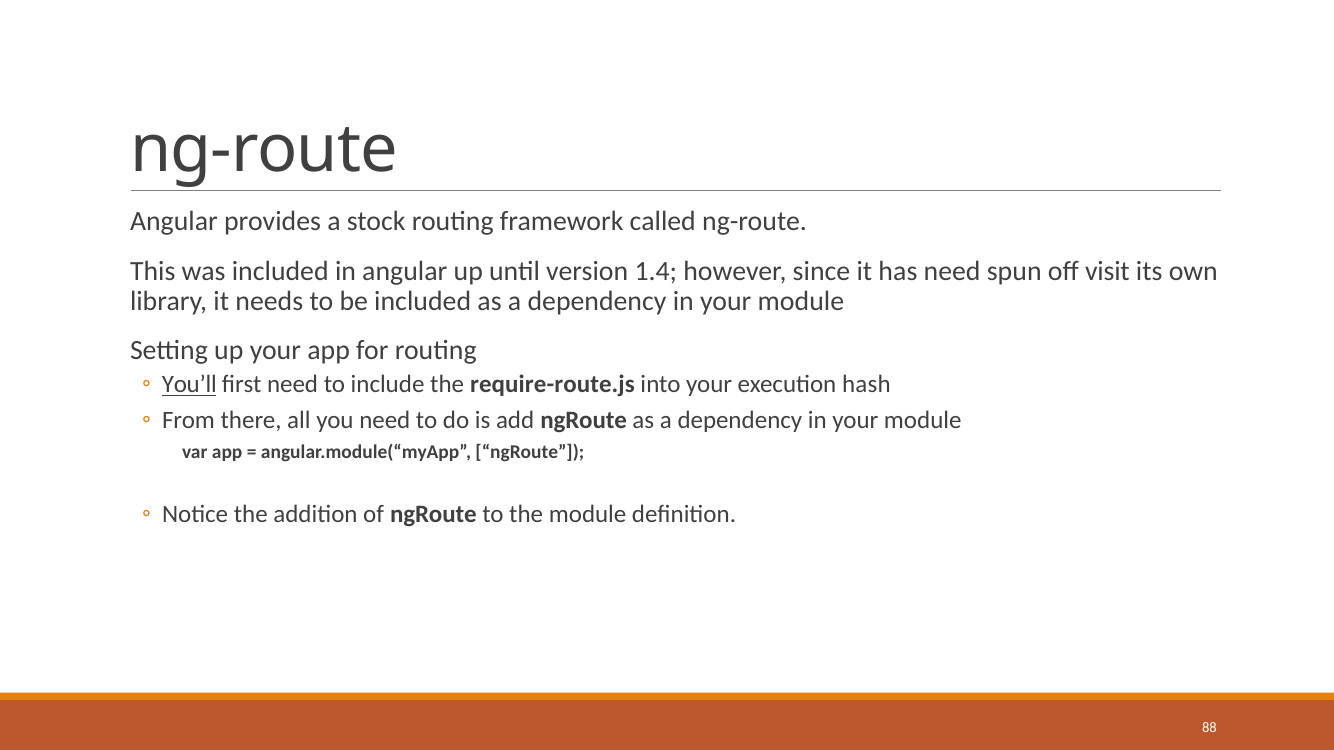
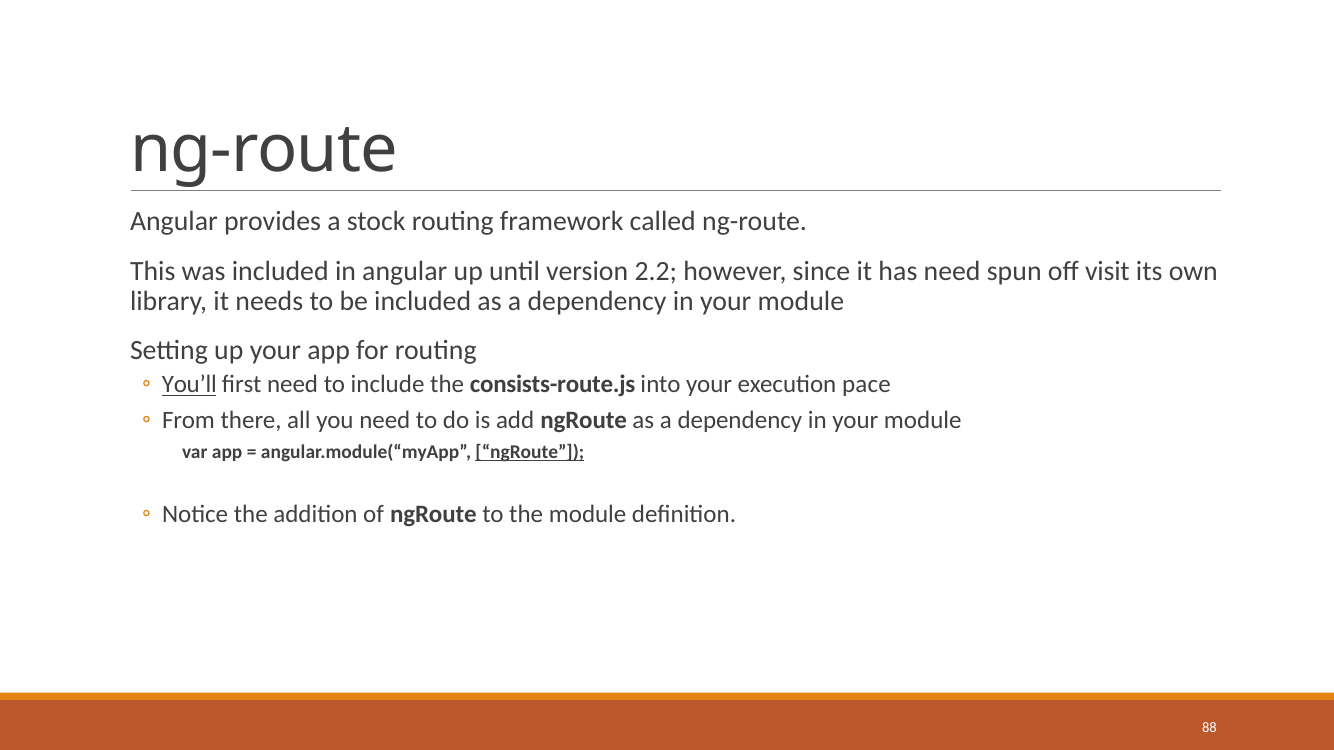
1.4: 1.4 -> 2.2
require-route.js: require-route.js -> consists-route.js
hash: hash -> pace
ngRoute at (530, 453) underline: none -> present
